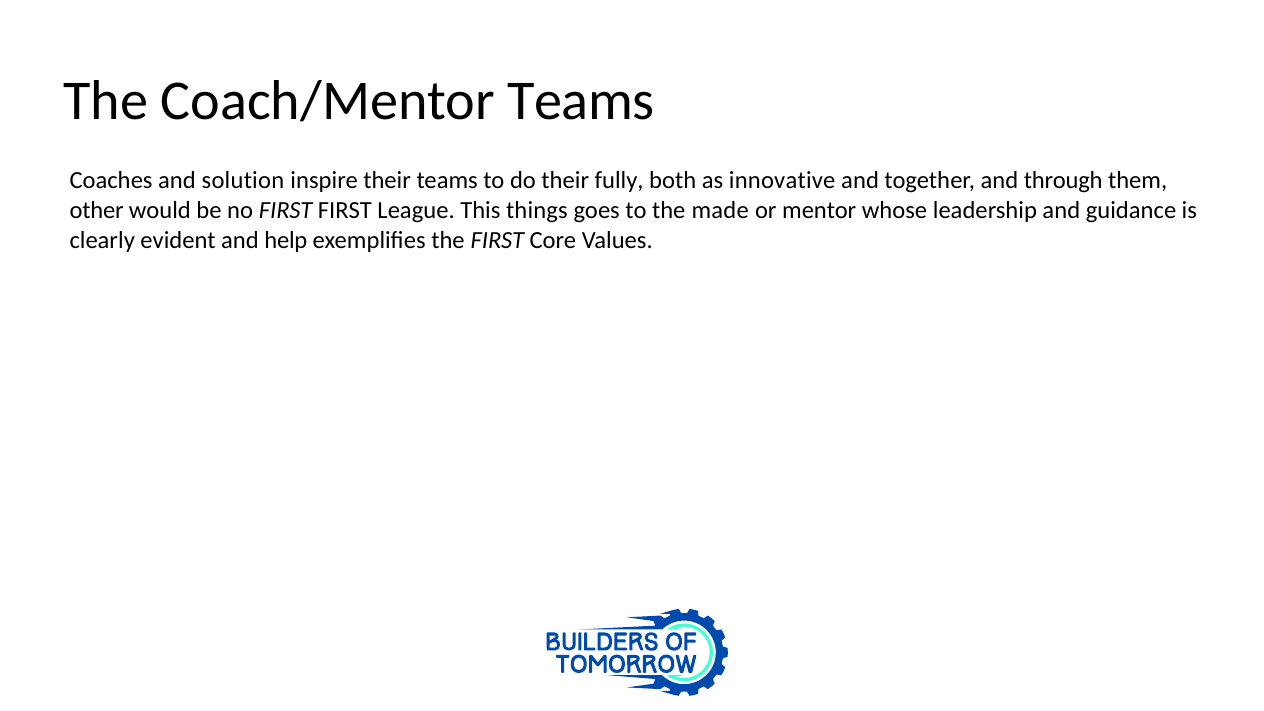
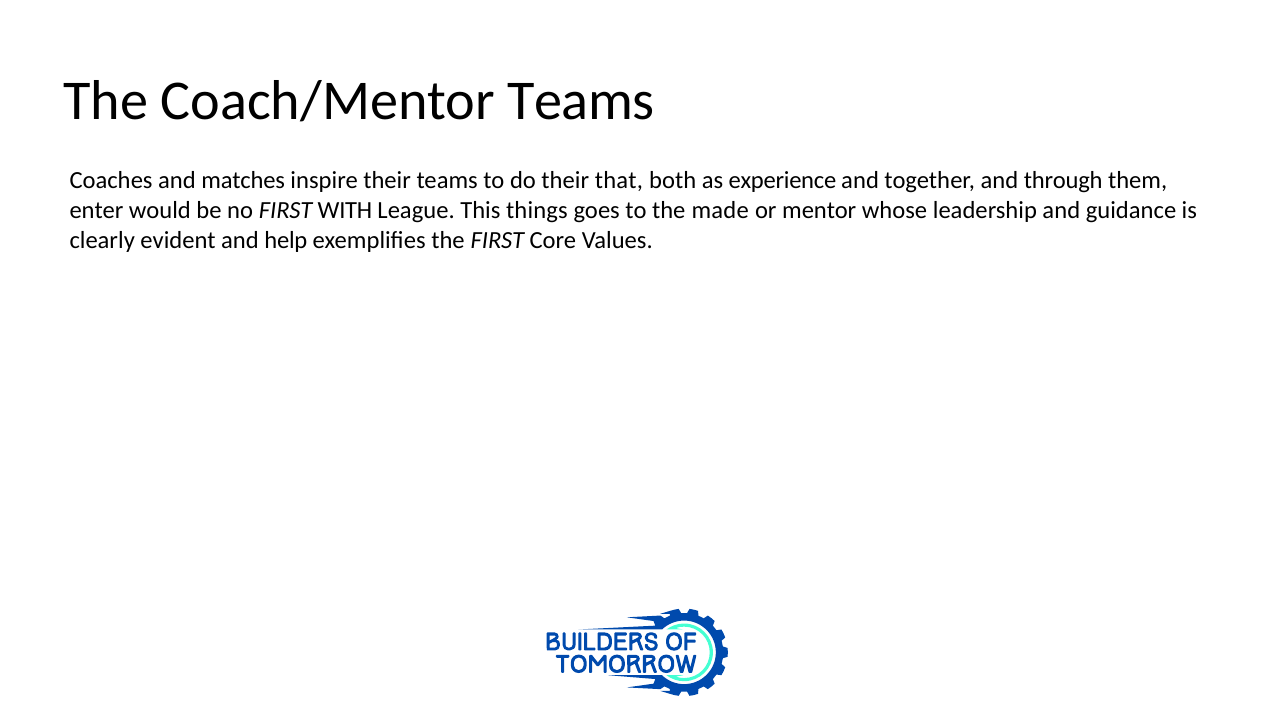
solution: solution -> matches
fully: fully -> that
innovative: innovative -> experience
other: other -> enter
FIRST FIRST: FIRST -> WITH
